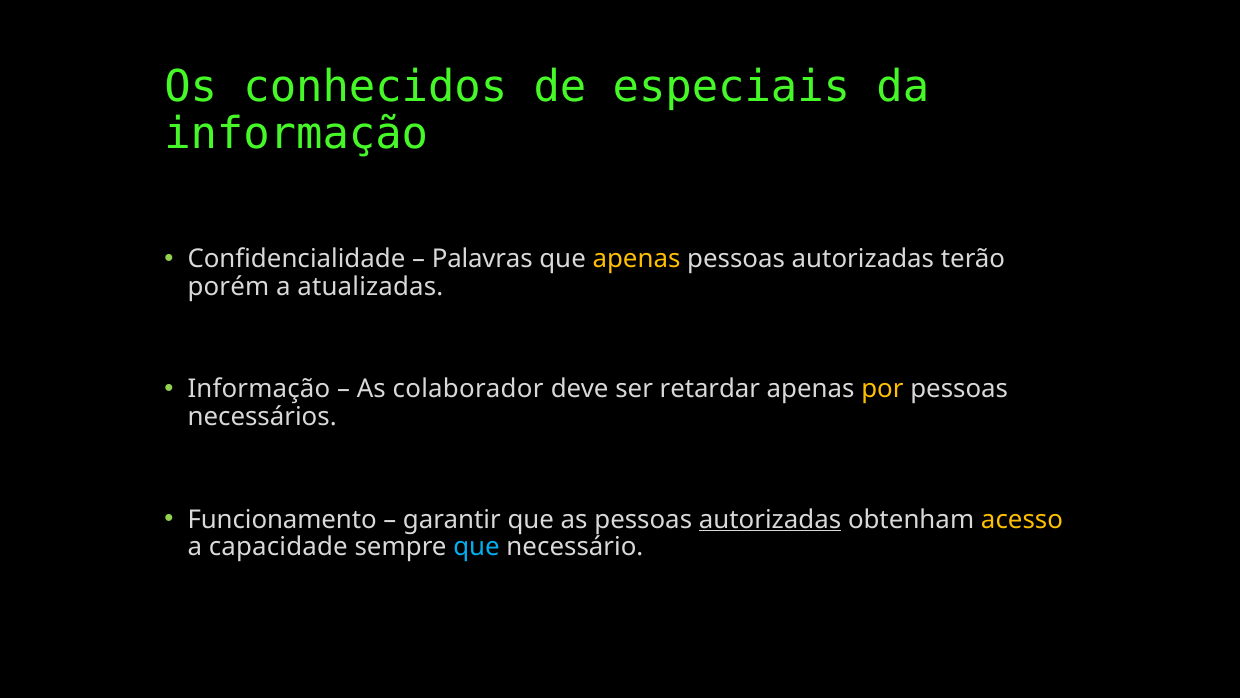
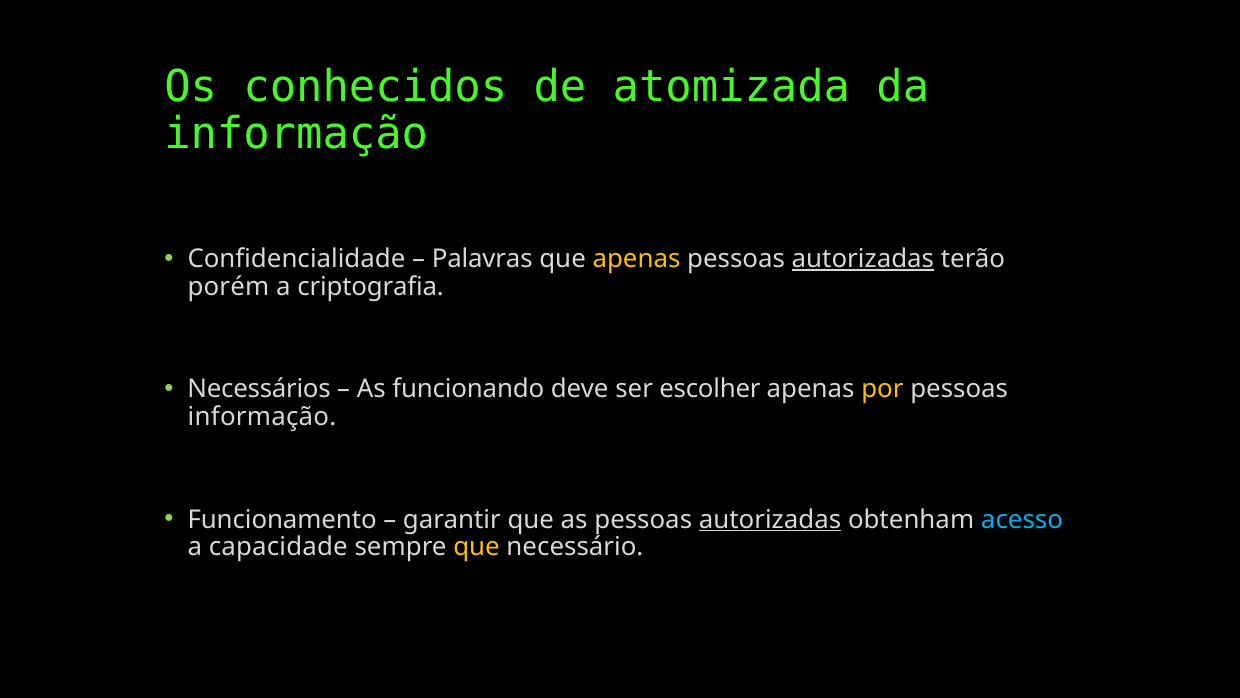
especiais: especiais -> atomizada
autorizadas at (863, 259) underline: none -> present
atualizadas: atualizadas -> criptografia
Informação at (259, 389): Informação -> Necessários
colaborador: colaborador -> funcionando
retardar: retardar -> escolher
necessários at (262, 417): necessários -> informação
acesso colour: yellow -> light blue
que at (477, 547) colour: light blue -> yellow
